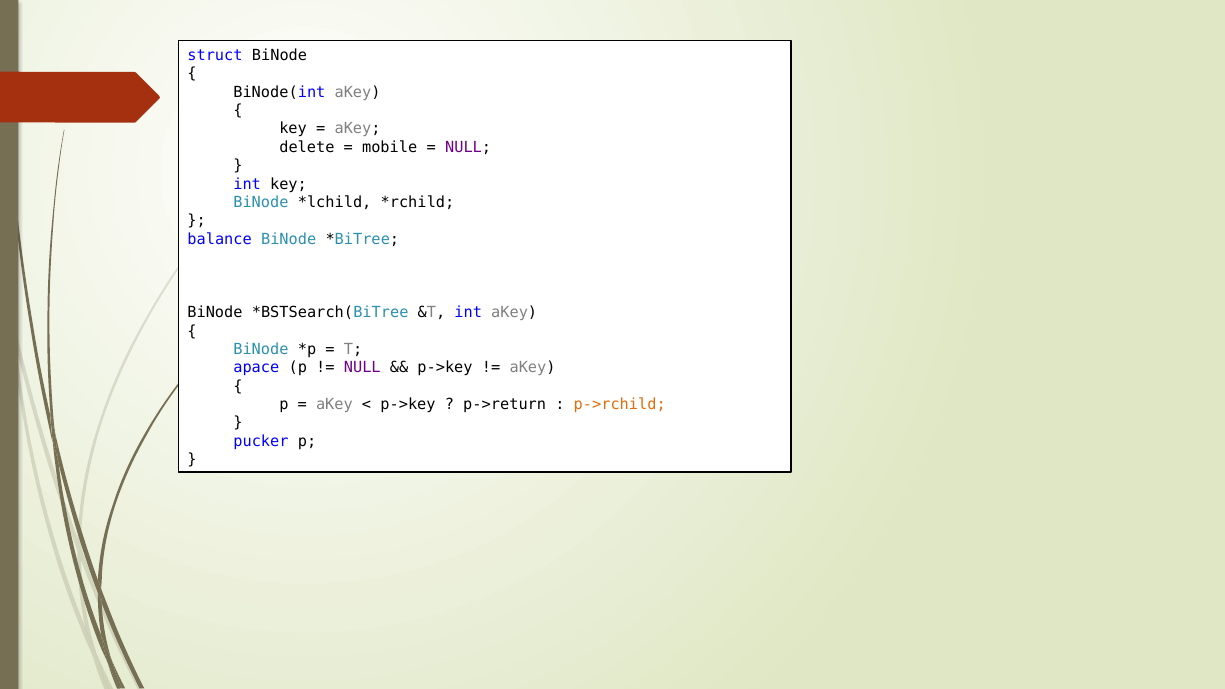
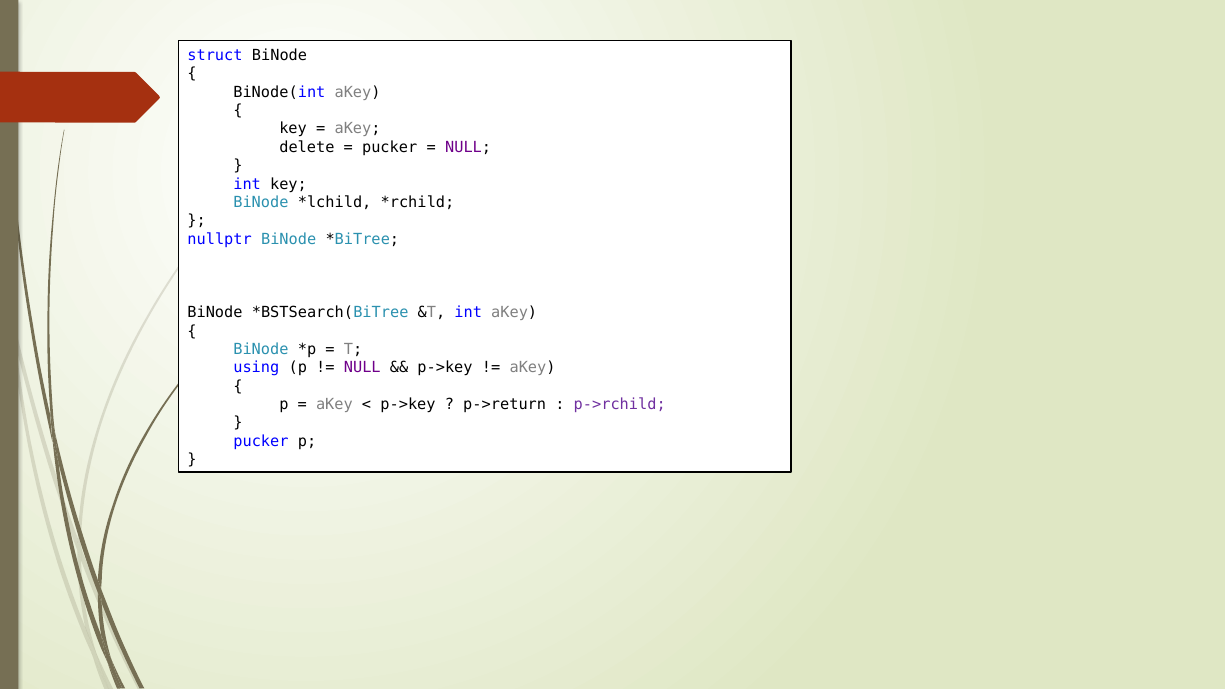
mobile at (390, 147): mobile -> pucker
balance: balance -> nullptr
apace: apace -> using
p->rchild colour: orange -> purple
